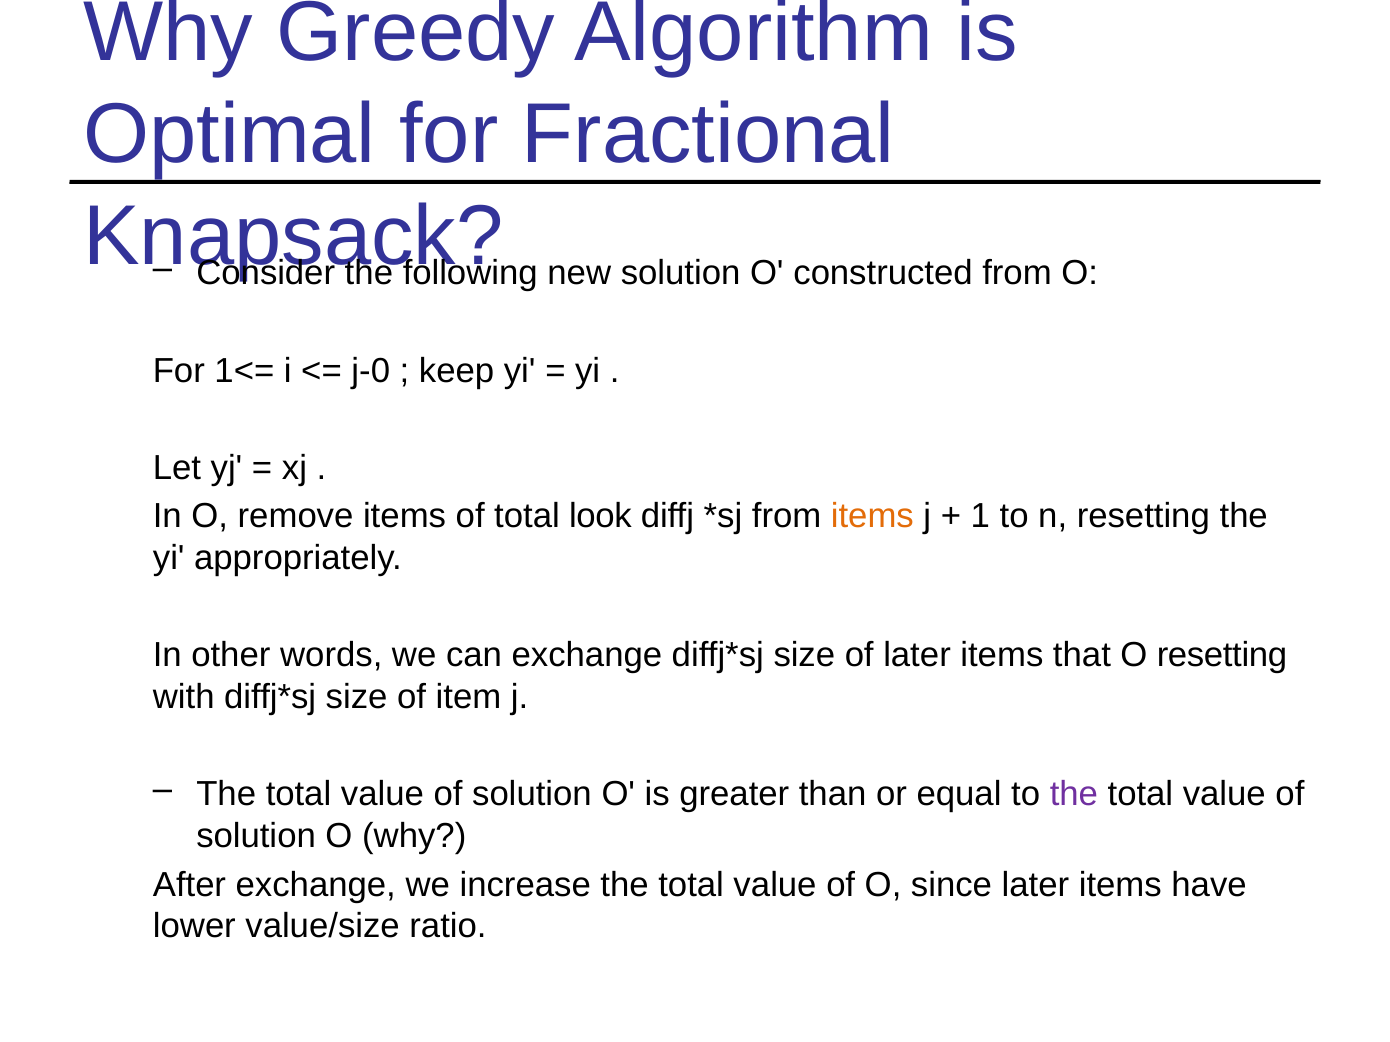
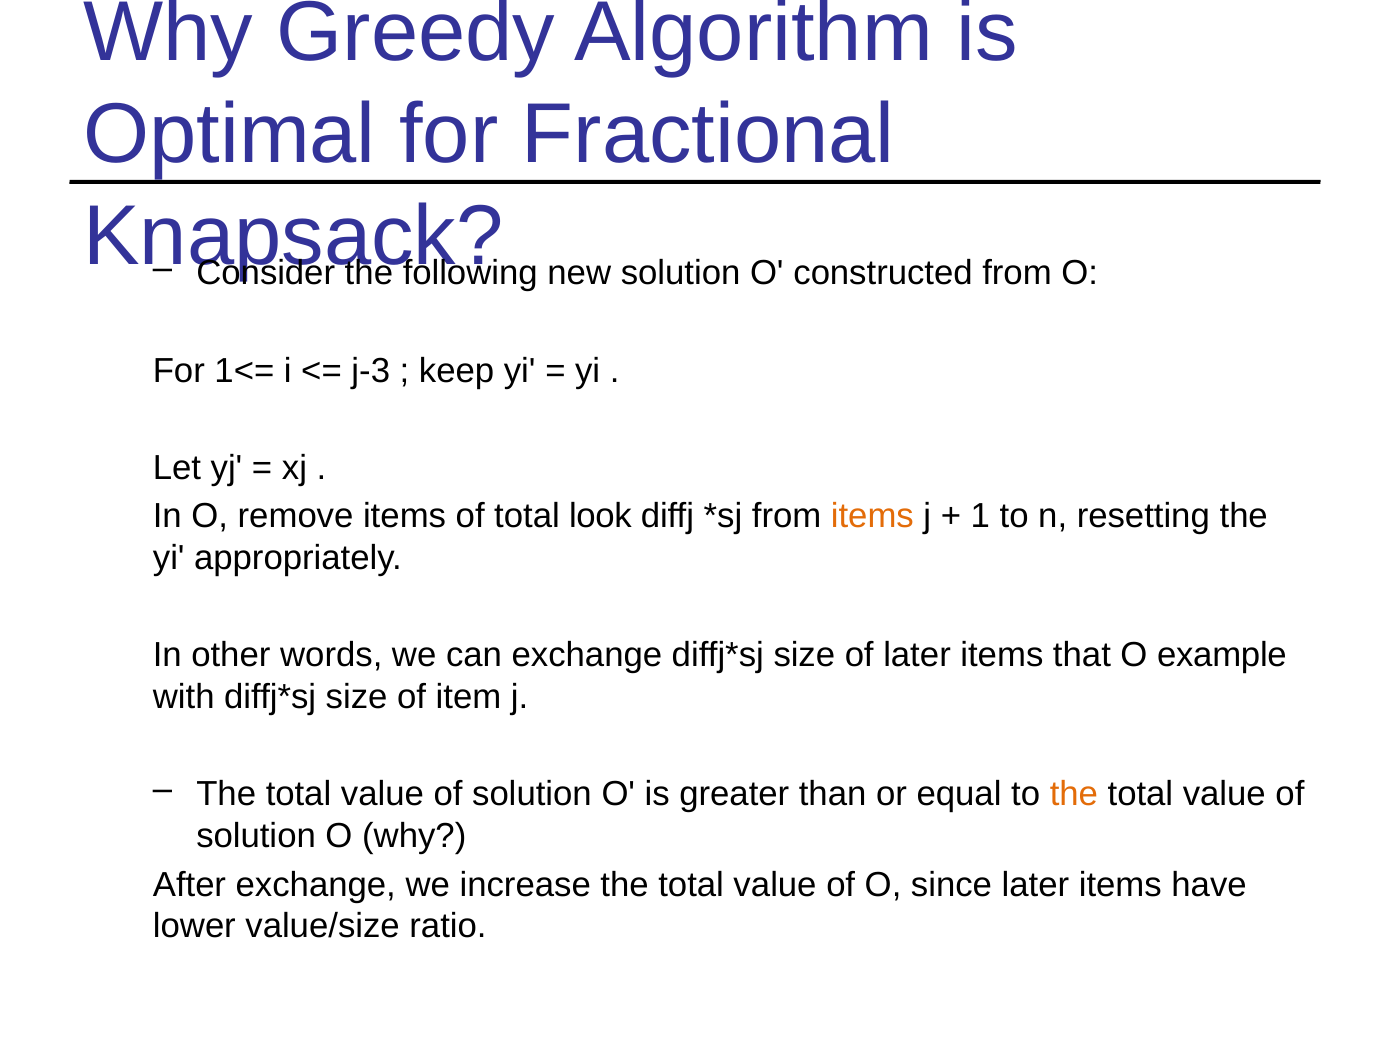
j-0: j-0 -> j-3
O resetting: resetting -> example
the at (1074, 795) colour: purple -> orange
